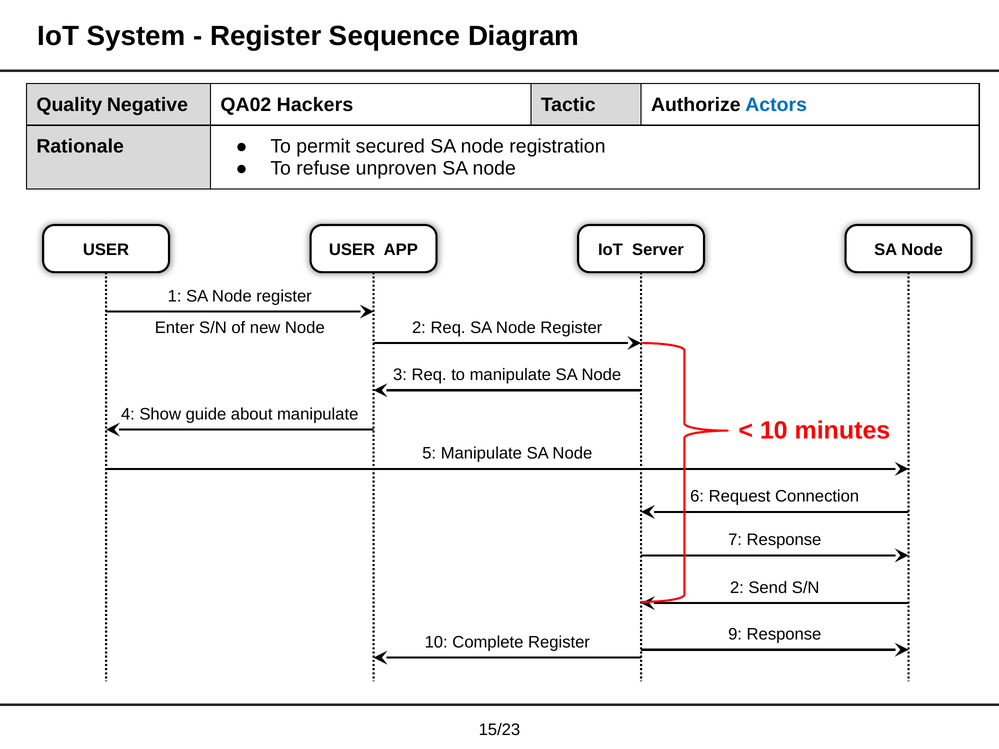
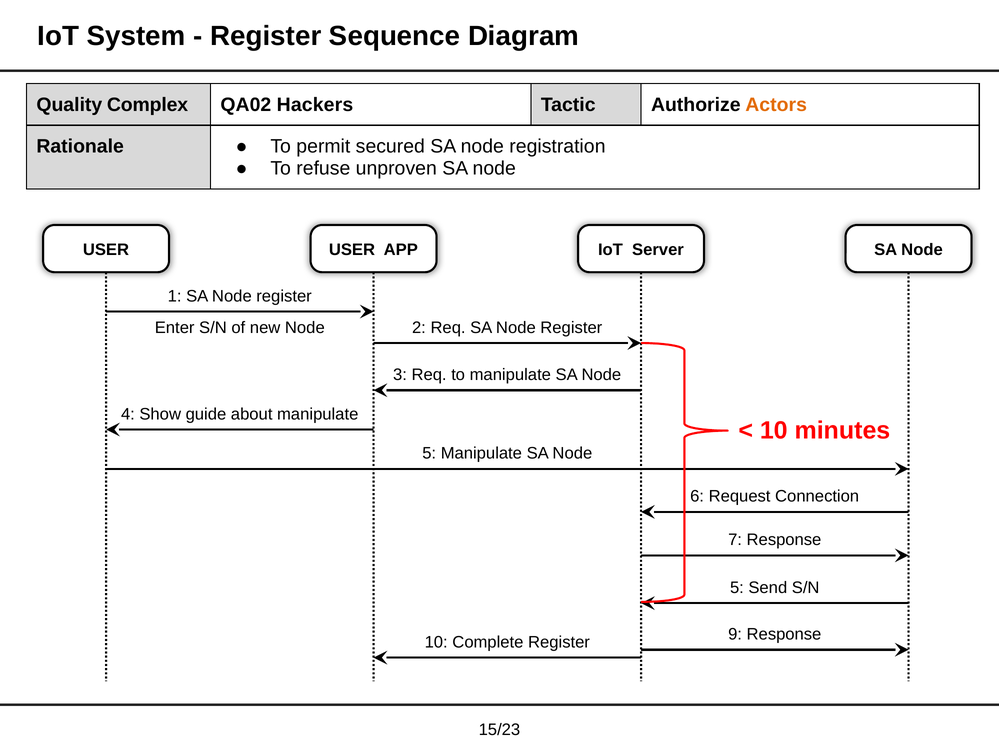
Negative: Negative -> Complex
Actors colour: blue -> orange
2 at (737, 588): 2 -> 5
